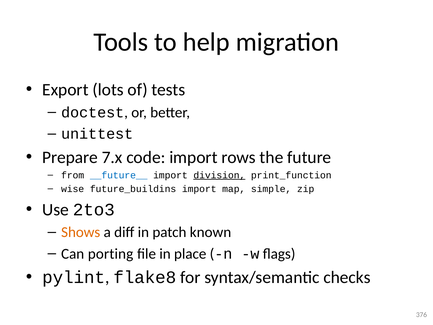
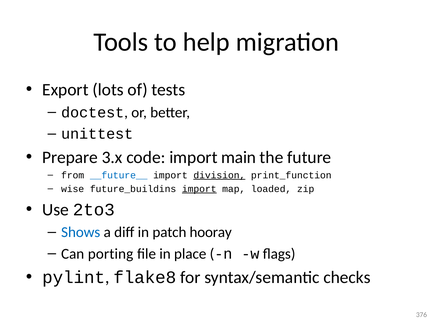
7.x: 7.x -> 3.x
rows: rows -> main
import at (199, 189) underline: none -> present
simple: simple -> loaded
Shows colour: orange -> blue
known: known -> hooray
